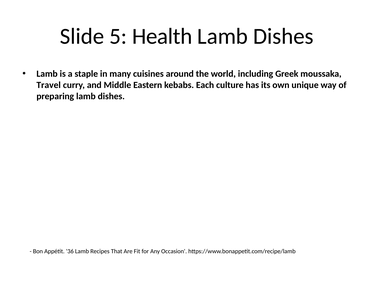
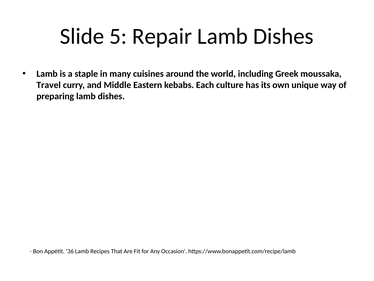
Health: Health -> Repair
